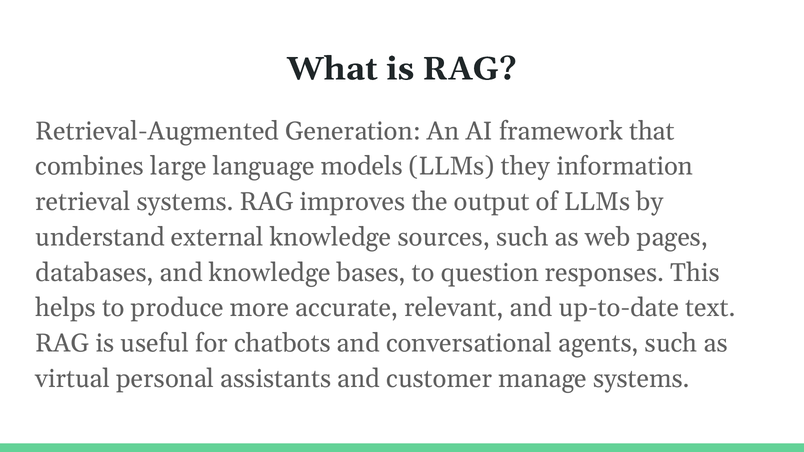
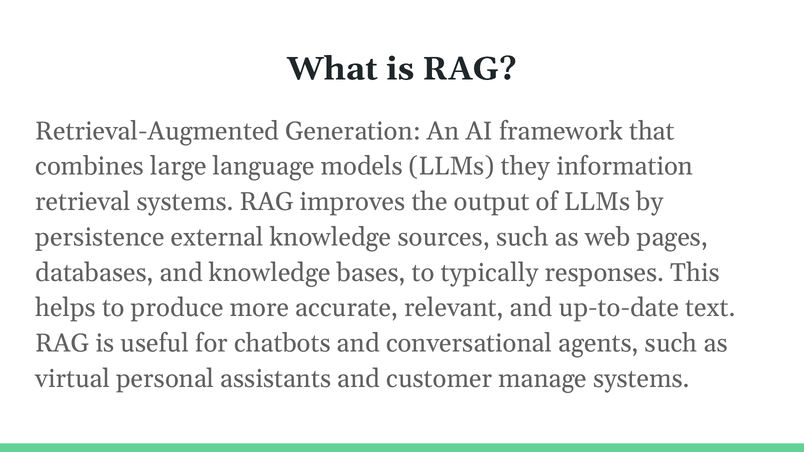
understand: understand -> persistence
question: question -> typically
